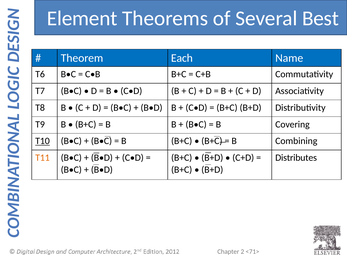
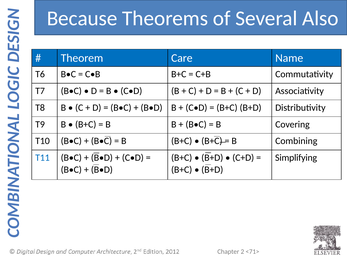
Element: Element -> Because
Best: Best -> Also
Each: Each -> Care
T10 underline: present -> none
T11 colour: orange -> blue
Distributes: Distributes -> Simplifying
